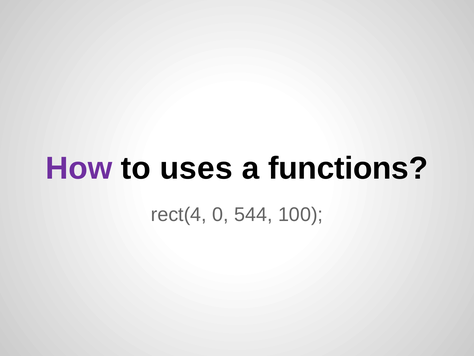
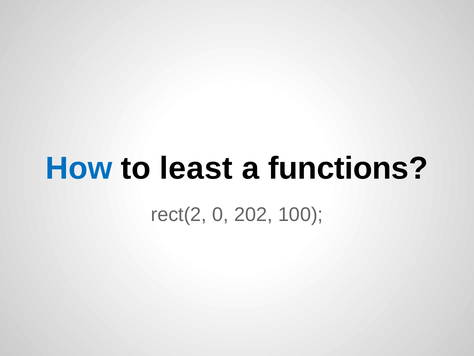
How colour: purple -> blue
uses: uses -> least
rect(4: rect(4 -> rect(2
544: 544 -> 202
